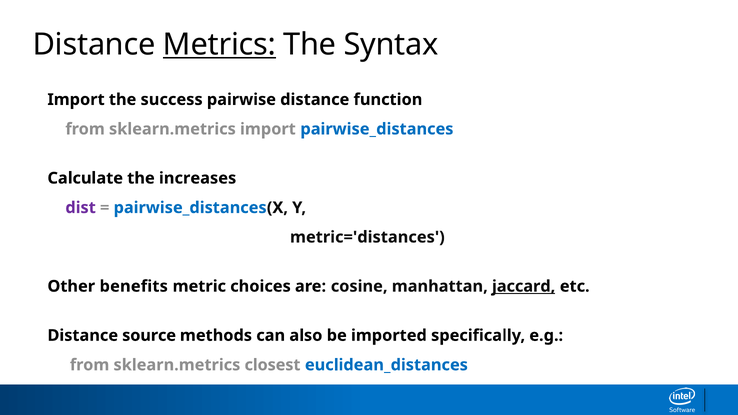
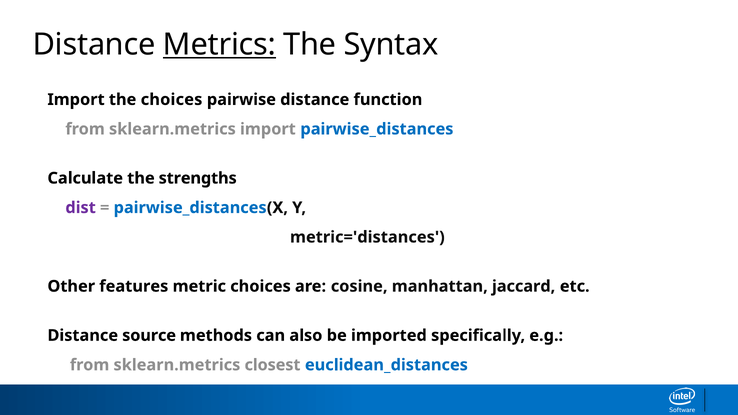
the success: success -> choices
increases: increases -> strengths
benefits: benefits -> features
jaccard underline: present -> none
